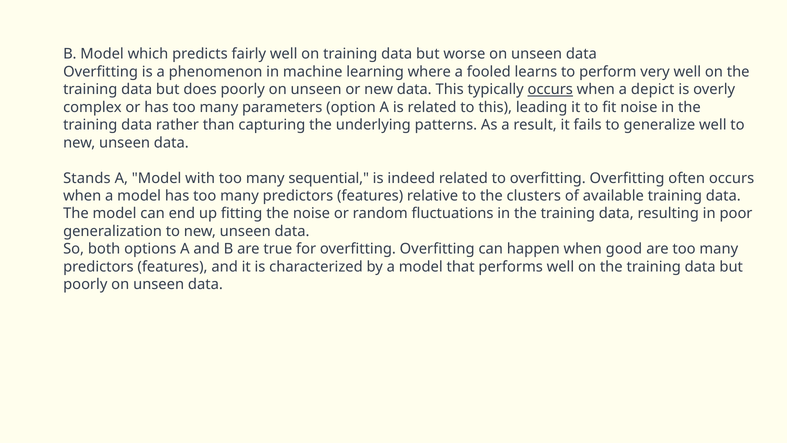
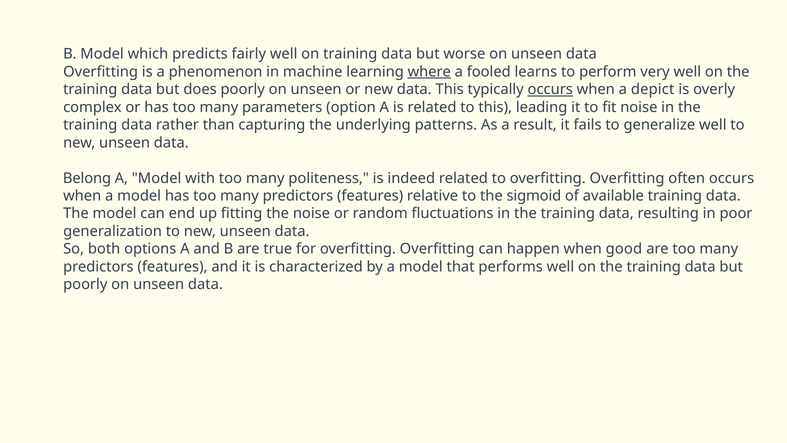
where underline: none -> present
Stands: Stands -> Belong
sequential: sequential -> politeness
clusters: clusters -> sigmoid
